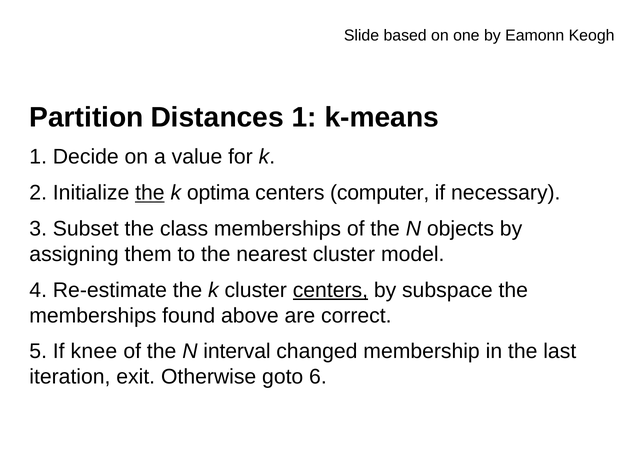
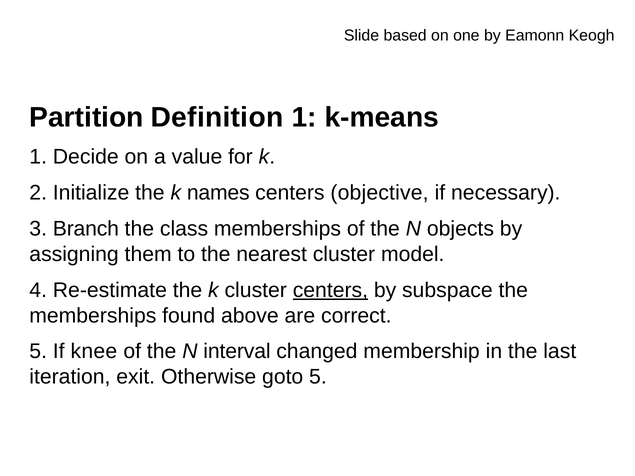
Distances: Distances -> Definition
the at (150, 193) underline: present -> none
optima: optima -> names
computer: computer -> objective
Subset: Subset -> Branch
goto 6: 6 -> 5
